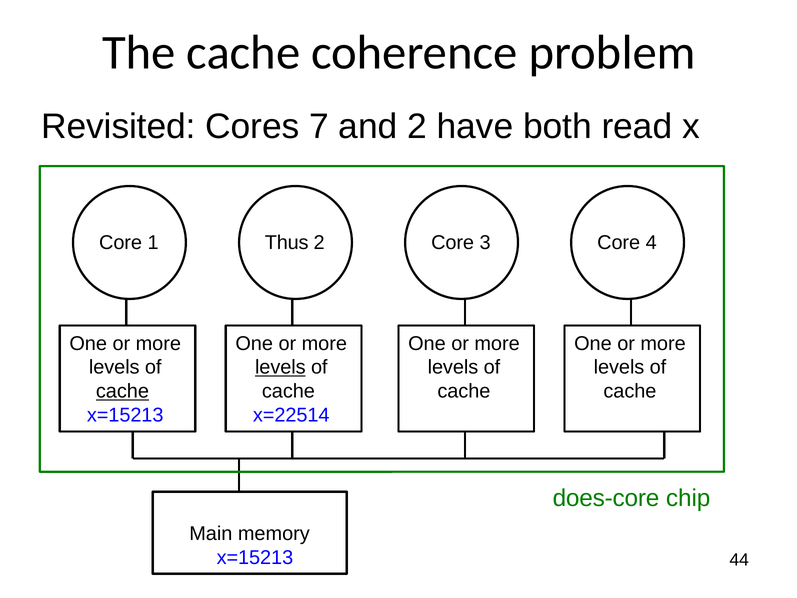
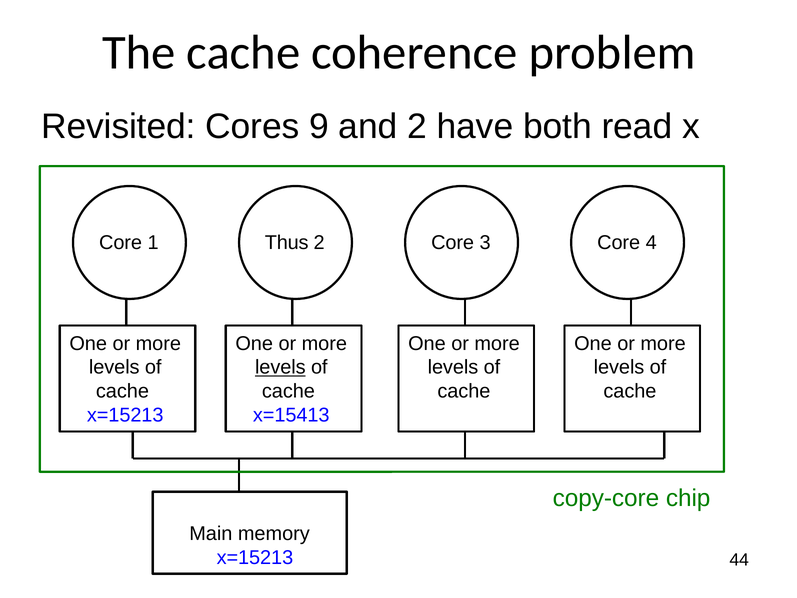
7: 7 -> 9
cache at (122, 391) underline: present -> none
x=22514: x=22514 -> x=15413
does-core: does-core -> copy-core
